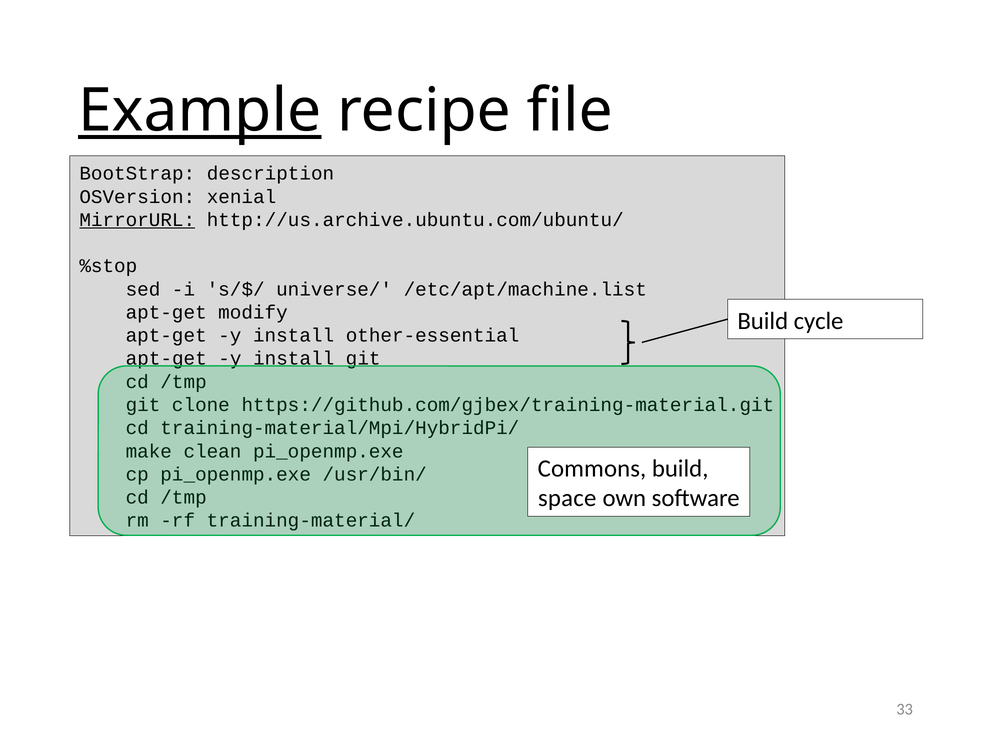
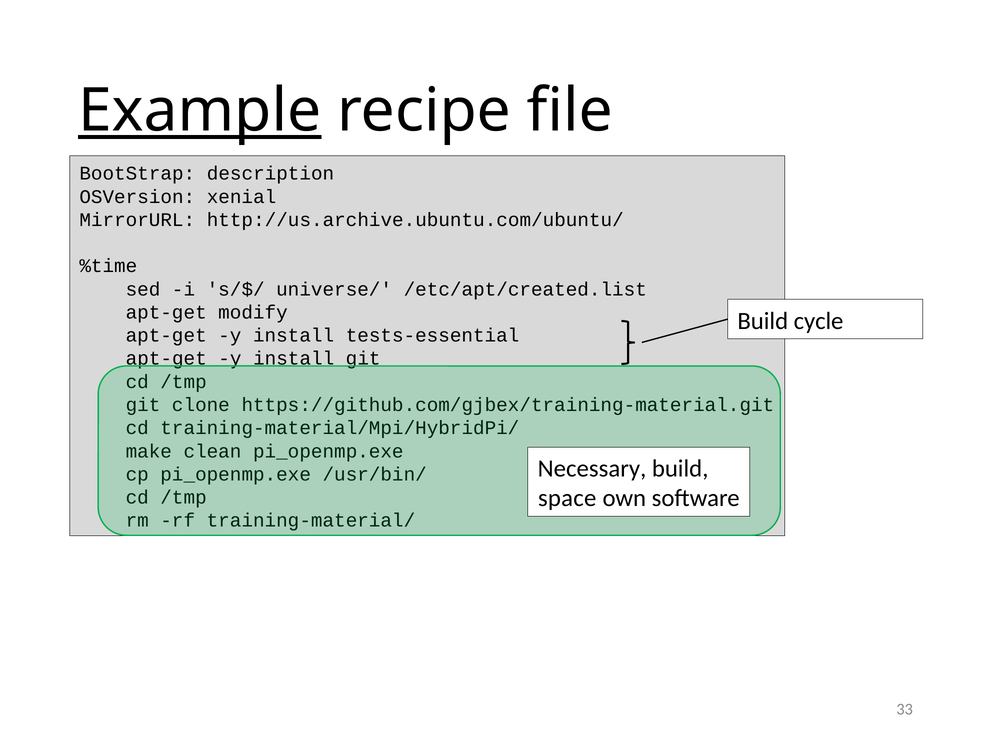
MirrorURL underline: present -> none
%stop: %stop -> %time
/etc/apt/machine.list: /etc/apt/machine.list -> /etc/apt/created.list
other-essential: other-essential -> tests-essential
Commons: Commons -> Necessary
